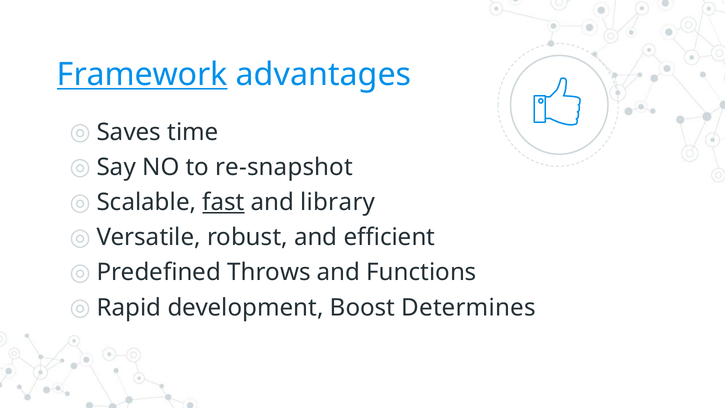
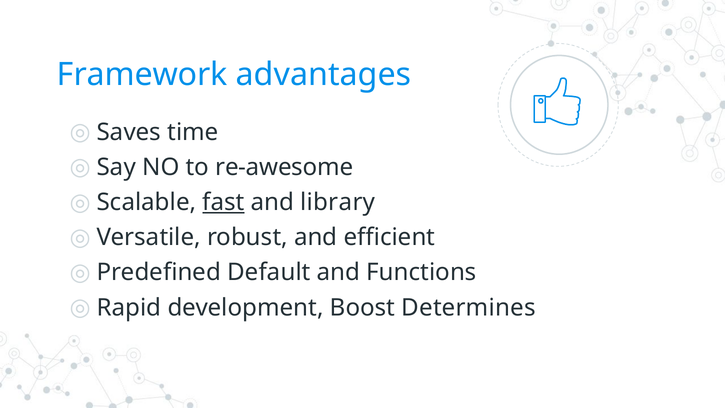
Framework underline: present -> none
re-snapshot: re-snapshot -> re-awesome
Throws: Throws -> Default
